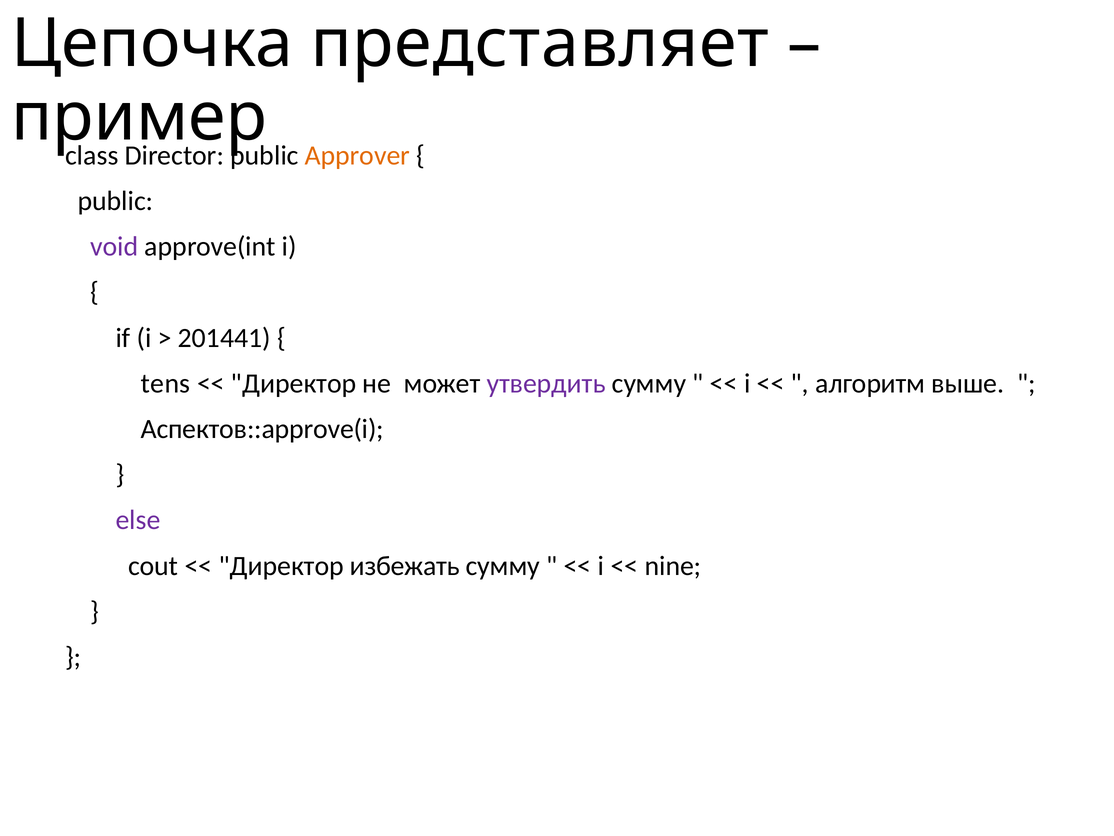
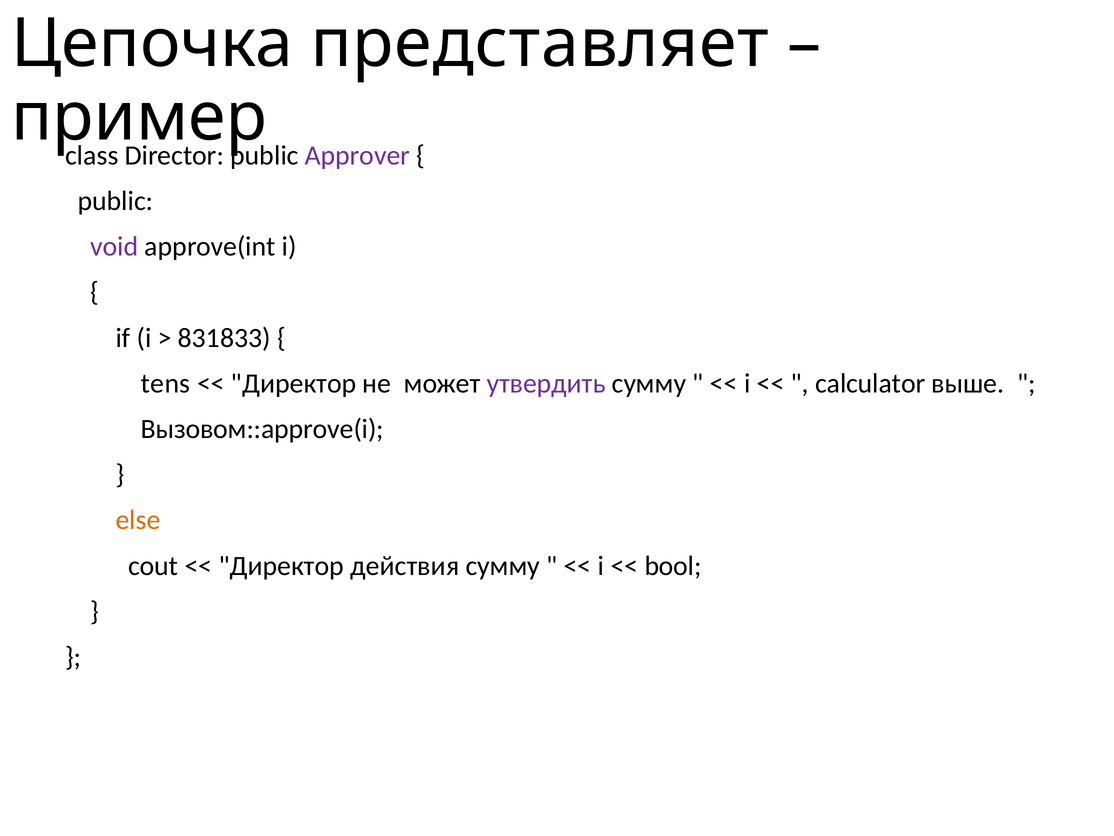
Approver colour: orange -> purple
201441: 201441 -> 831833
алгоритм: алгоритм -> calculator
Аспектов::approve(i: Аспектов::approve(i -> Вызовом::approve(i
else colour: purple -> orange
избежать: избежать -> действия
nine: nine -> bool
